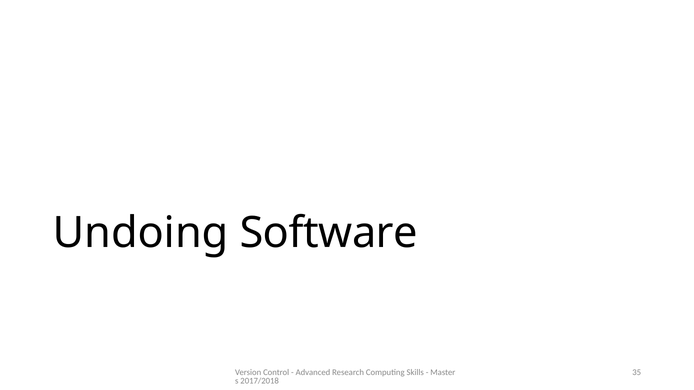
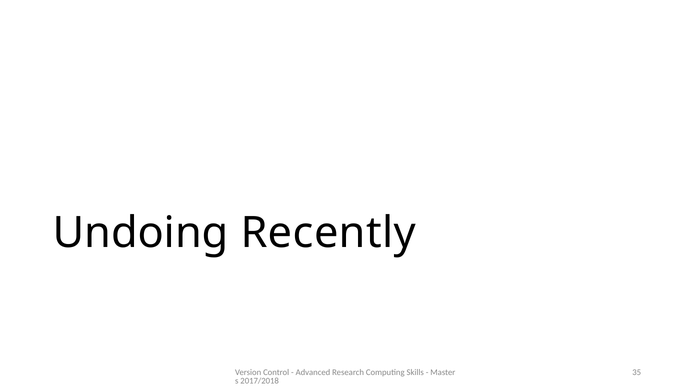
Software: Software -> Recently
